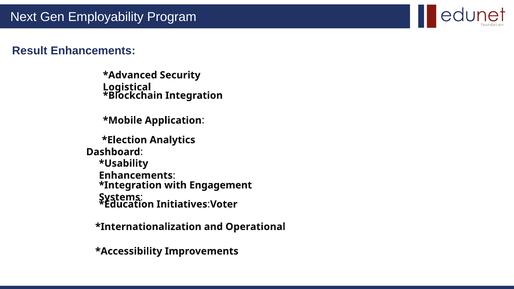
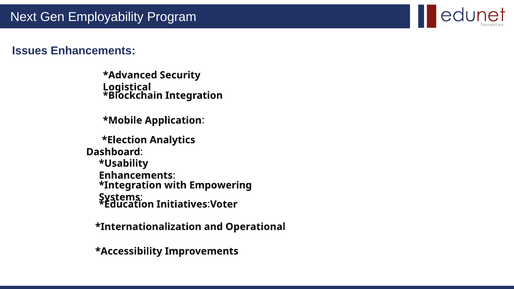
Result: Result -> Issues
Engagement: Engagement -> Empowering
